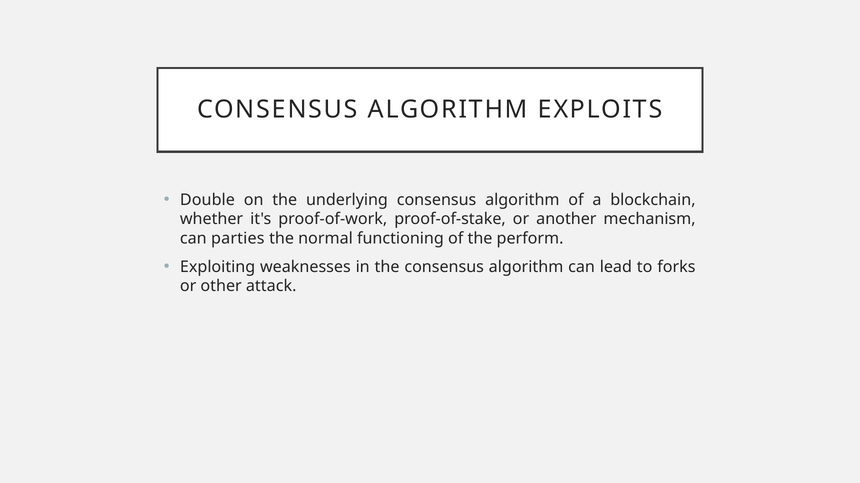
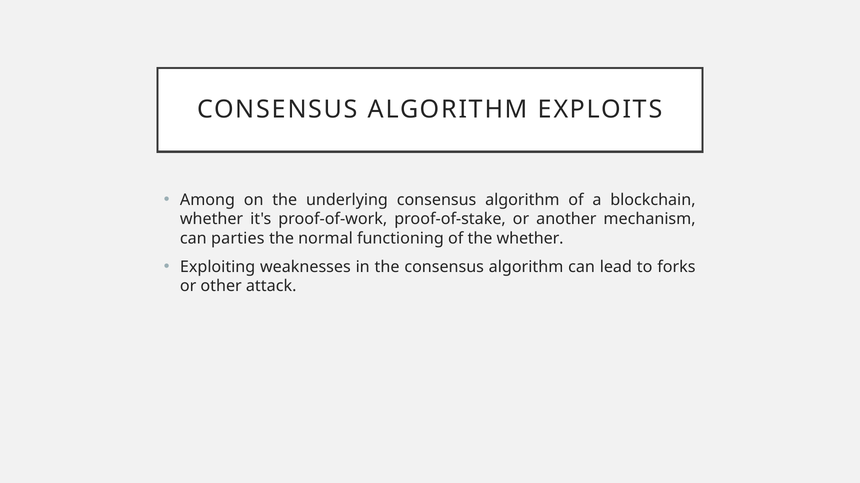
Double: Double -> Among
the perform: perform -> whether
